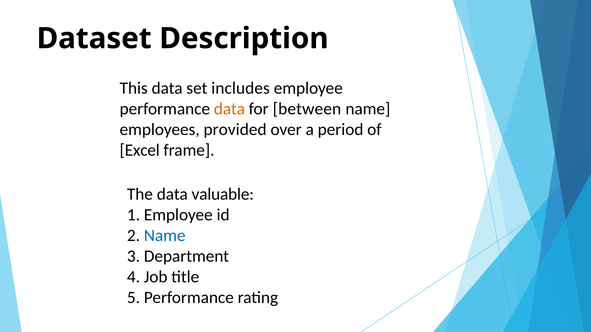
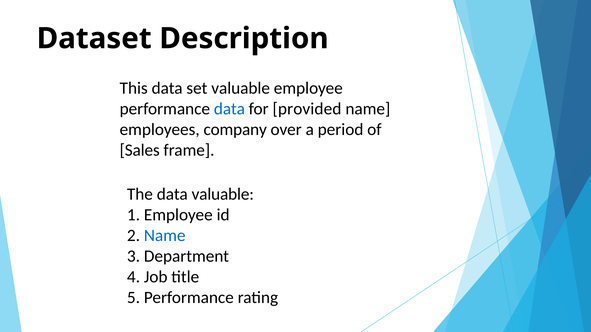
set includes: includes -> valuable
data at (229, 109) colour: orange -> blue
between: between -> provided
provided: provided -> company
Excel: Excel -> Sales
